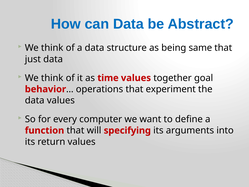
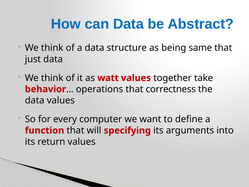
time: time -> watt
goal: goal -> take
experiment: experiment -> correctness
